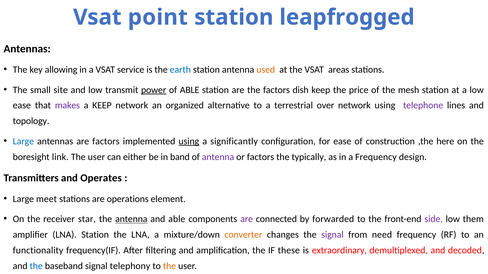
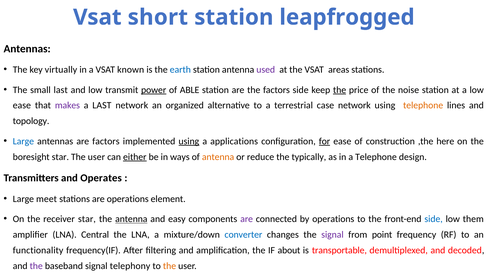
point: point -> short
allowing: allowing -> virtually
service: service -> known
used colour: orange -> purple
small site: site -> last
factors dish: dish -> side
the at (340, 90) underline: none -> present
mesh: mesh -> noise
a KEEP: KEEP -> LAST
over: over -> case
telephone at (423, 106) colour: purple -> orange
significantly: significantly -> applications
for underline: none -> present
boresight link: link -> star
either underline: none -> present
band: band -> ways
antenna at (218, 157) colour: purple -> orange
or factors: factors -> reduce
a Frequency: Frequency -> Telephone
and able: able -> easy
by forwarded: forwarded -> operations
side at (434, 219) colour: purple -> blue
LNA Station: Station -> Central
converter colour: orange -> blue
need: need -> point
these: these -> about
extraordinary: extraordinary -> transportable
the at (36, 266) colour: blue -> purple
